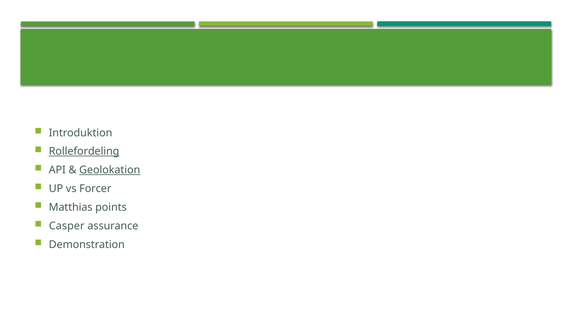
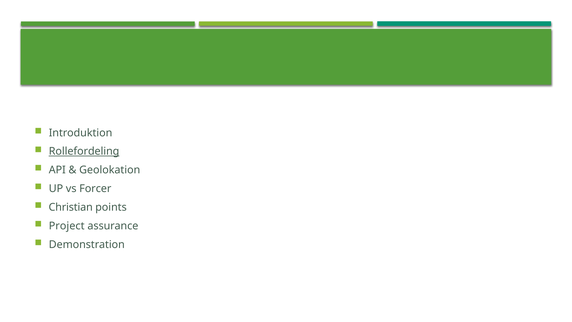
Geolokation underline: present -> none
Matthias: Matthias -> Christian
Casper: Casper -> Project
